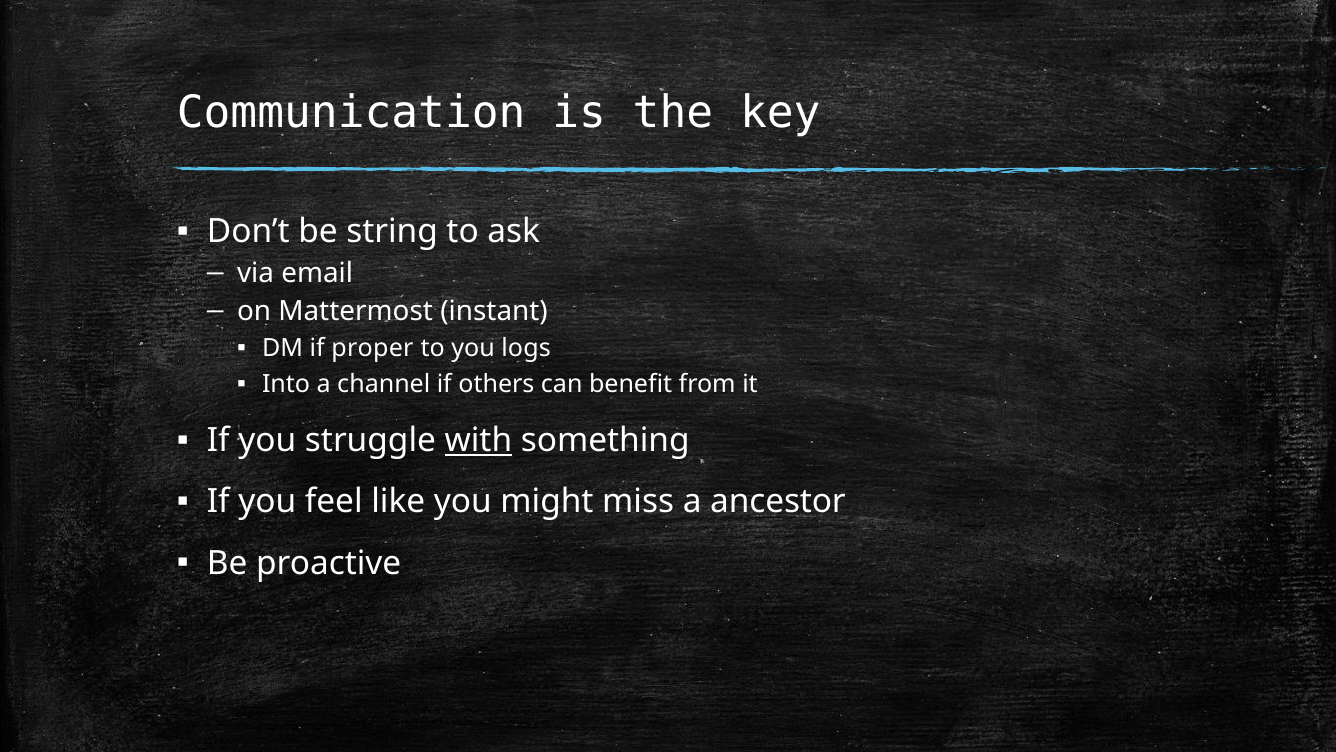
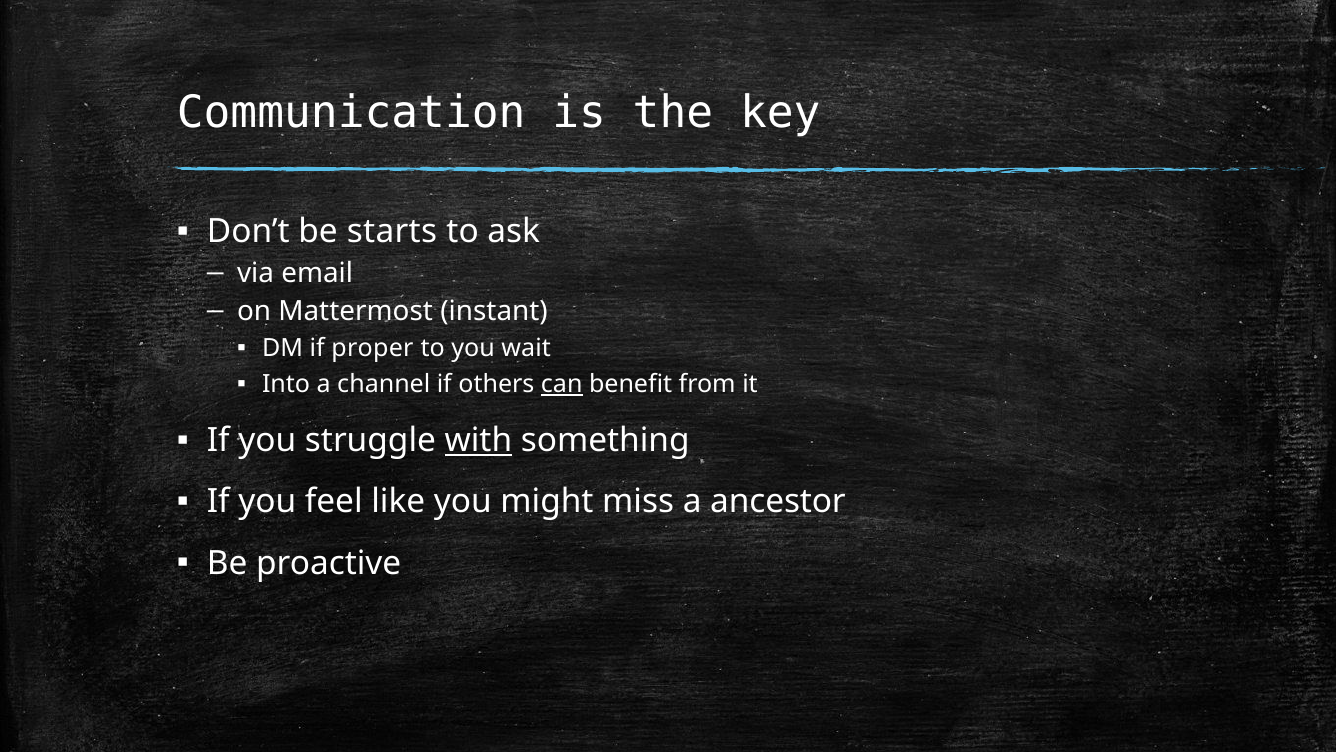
string: string -> starts
logs: logs -> wait
can underline: none -> present
